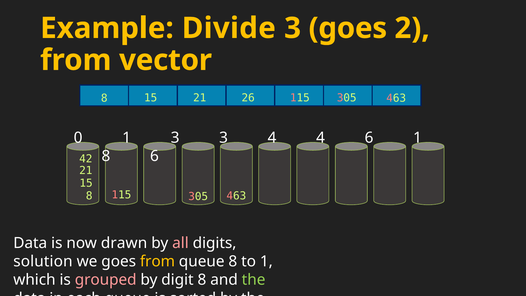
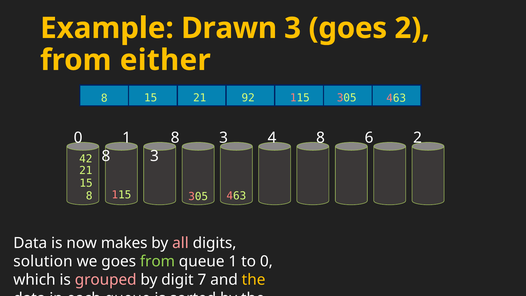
Divide: Divide -> Drawn
vector: vector -> either
26: 26 -> 92
1 3: 3 -> 8
4 4: 4 -> 8
6 1: 1 -> 2
6 at (154, 156): 6 -> 3
drawn: drawn -> makes
from at (157, 261) colour: yellow -> light green
queue 8: 8 -> 1
to 1: 1 -> 0
digit 8: 8 -> 7
the at (254, 280) colour: light green -> yellow
